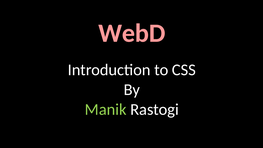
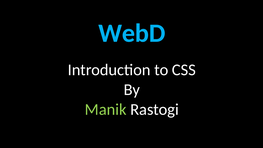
WebD colour: pink -> light blue
